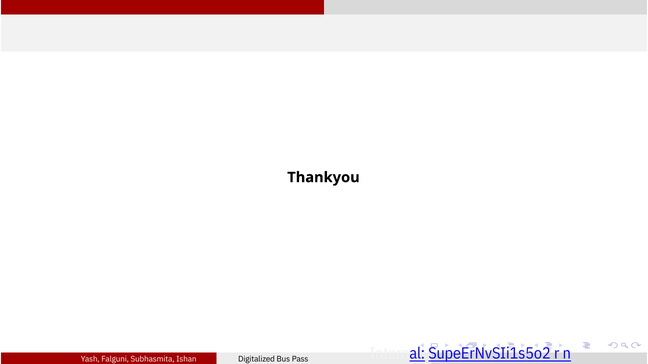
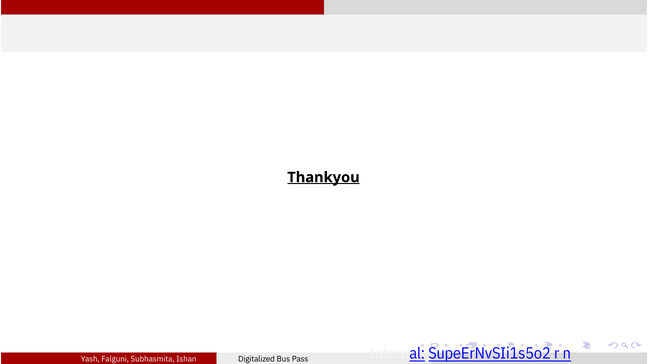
Thankyou underline: none -> present
